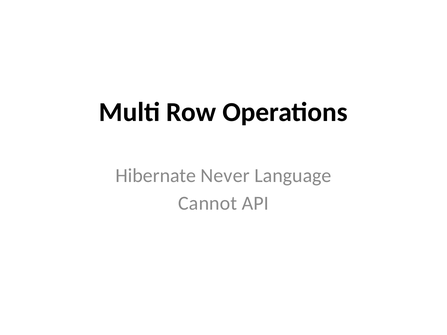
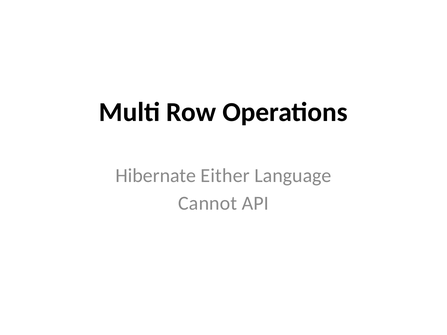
Never: Never -> Either
